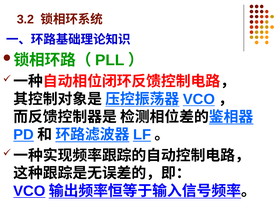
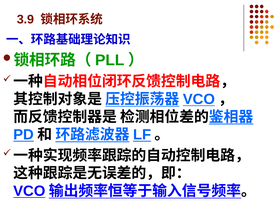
3.2: 3.2 -> 3.9
